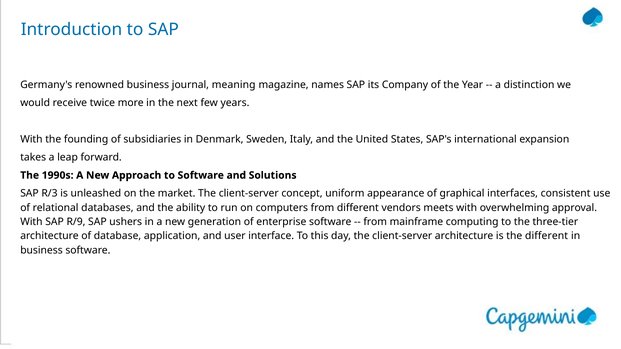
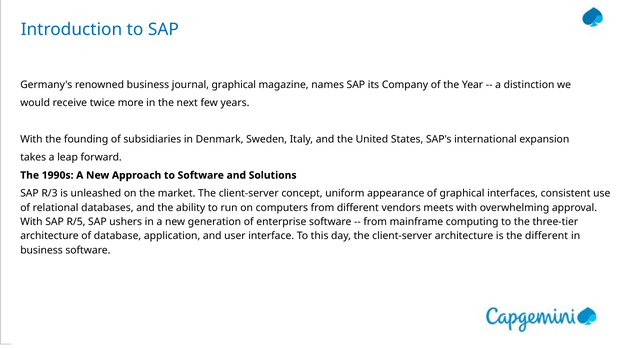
journal meaning: meaning -> graphical
R/9: R/9 -> R/5
